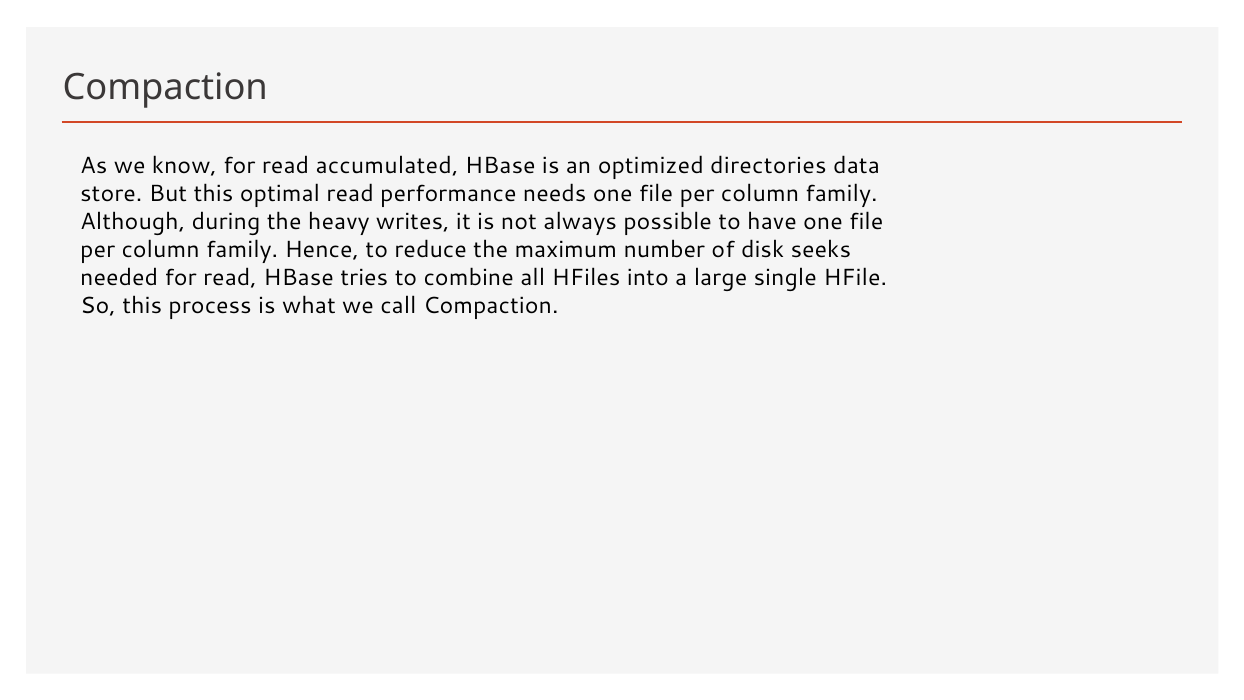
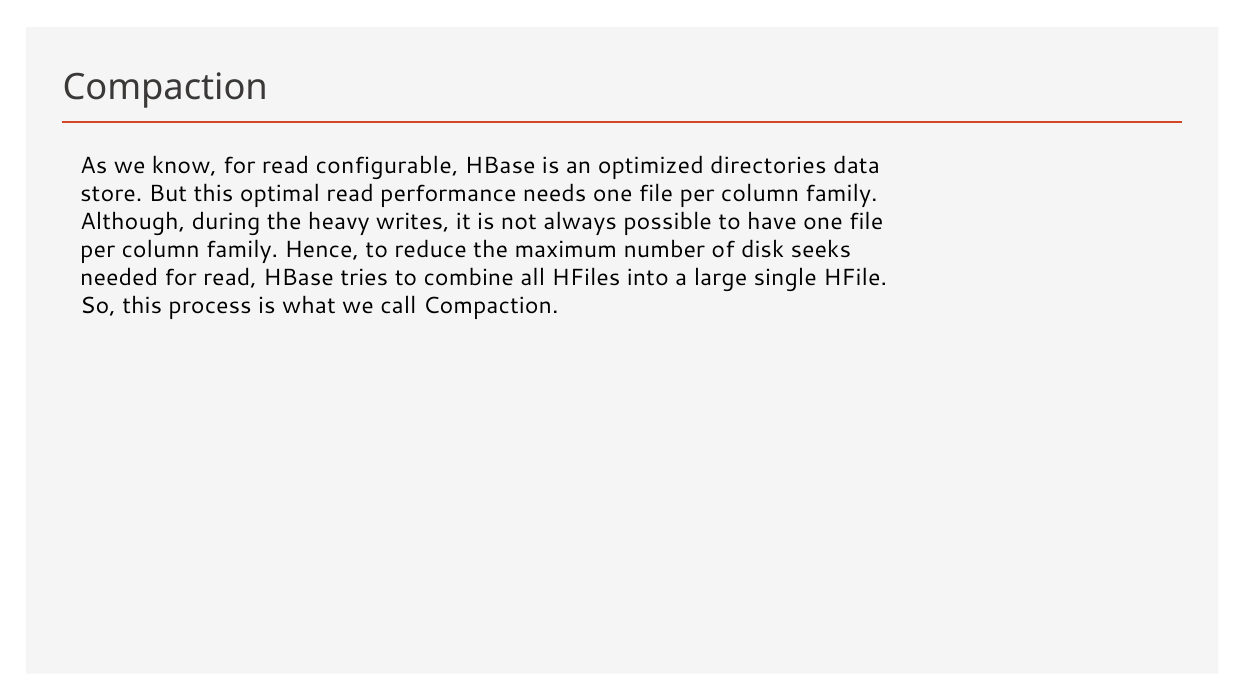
accumulated: accumulated -> configurable
